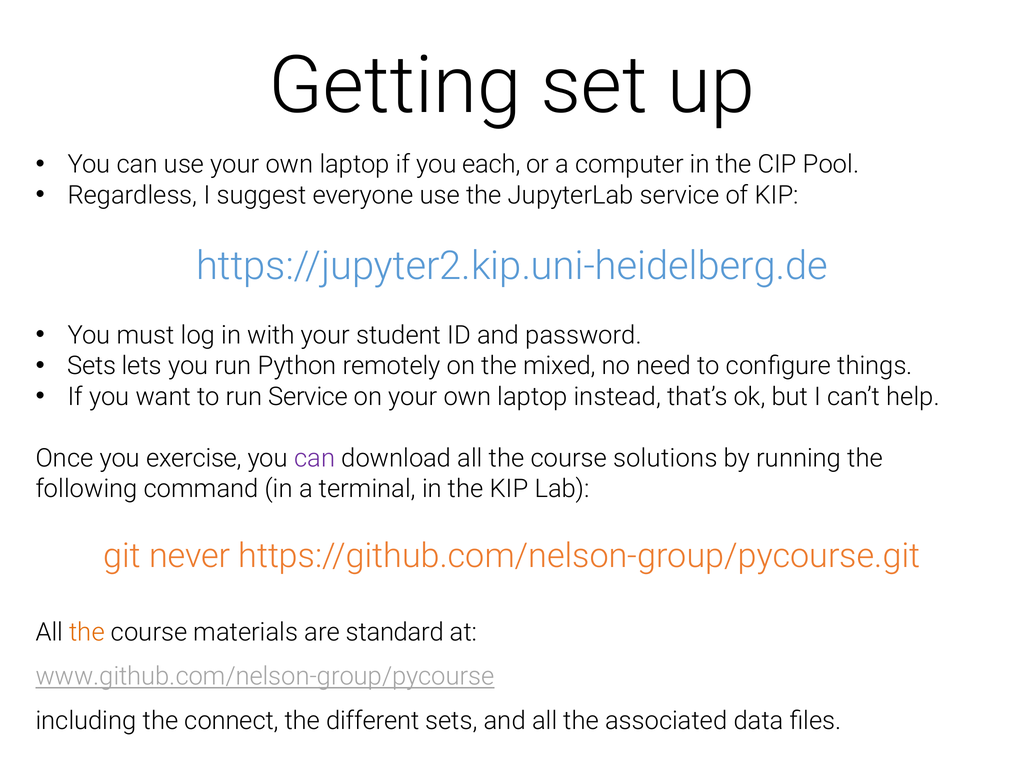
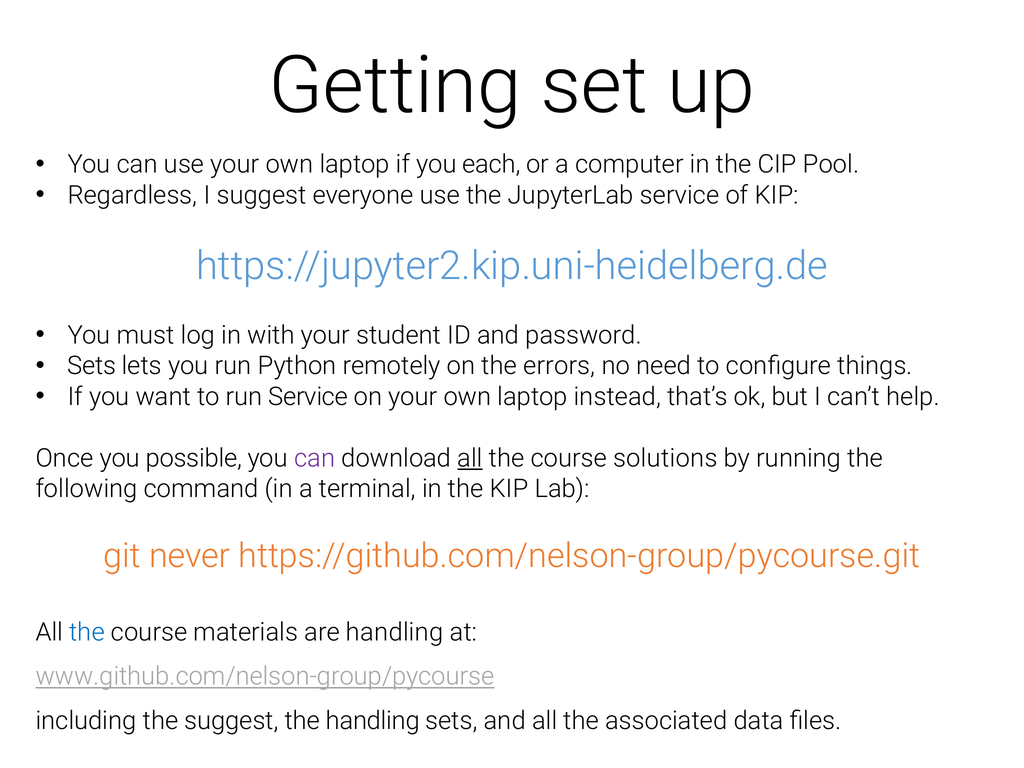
mixed: mixed -> errors
exercise: exercise -> possible
all at (470, 458) underline: none -> present
the at (87, 632) colour: orange -> blue
are standard: standard -> handling
the connect: connect -> suggest
the different: different -> handling
